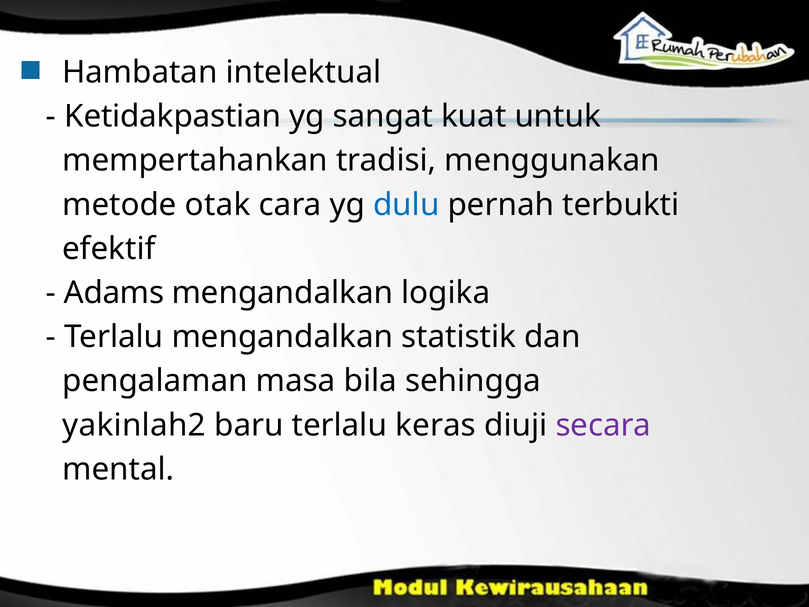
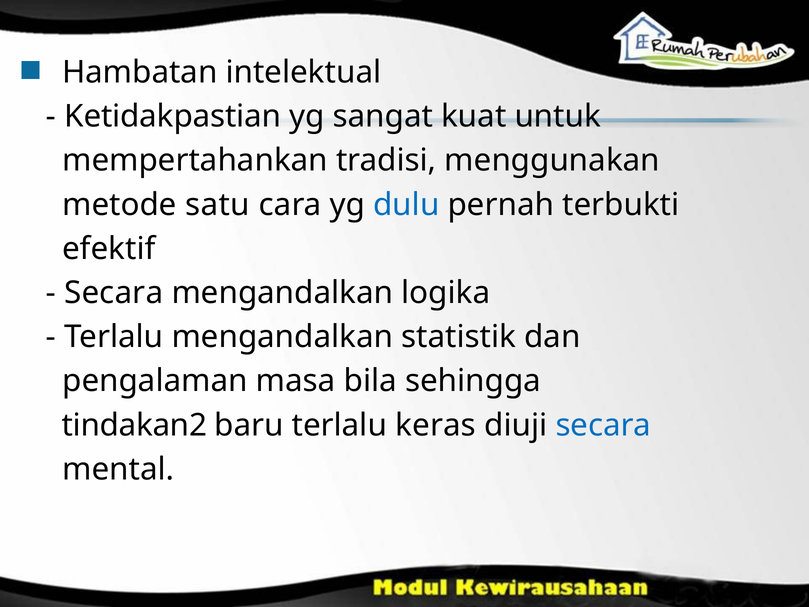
otak: otak -> satu
Adams at (114, 293): Adams -> Secara
yakinlah2: yakinlah2 -> tindakan2
secara at (603, 425) colour: purple -> blue
